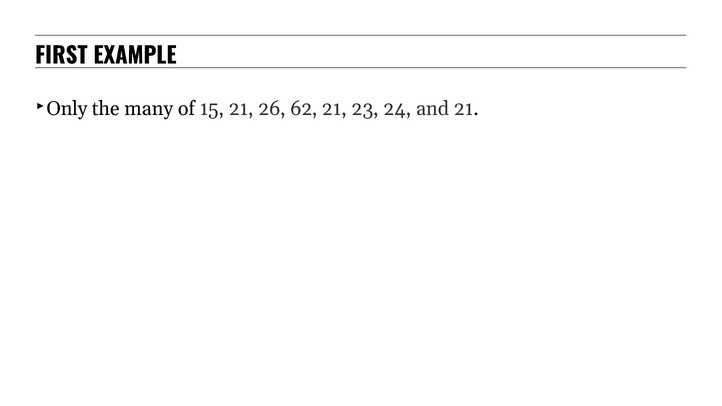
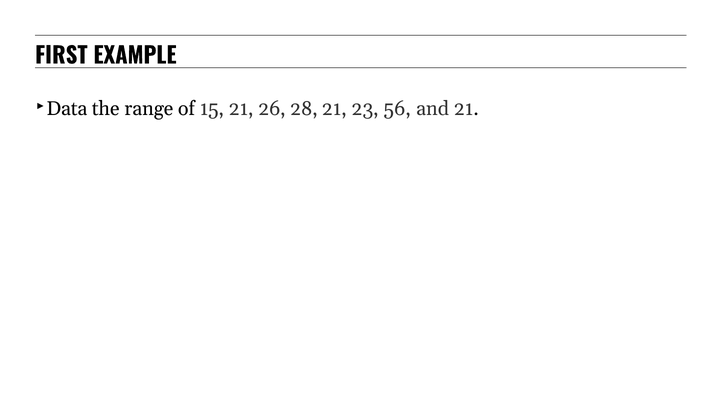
Only: Only -> Data
many: many -> range
62: 62 -> 28
24: 24 -> 56
